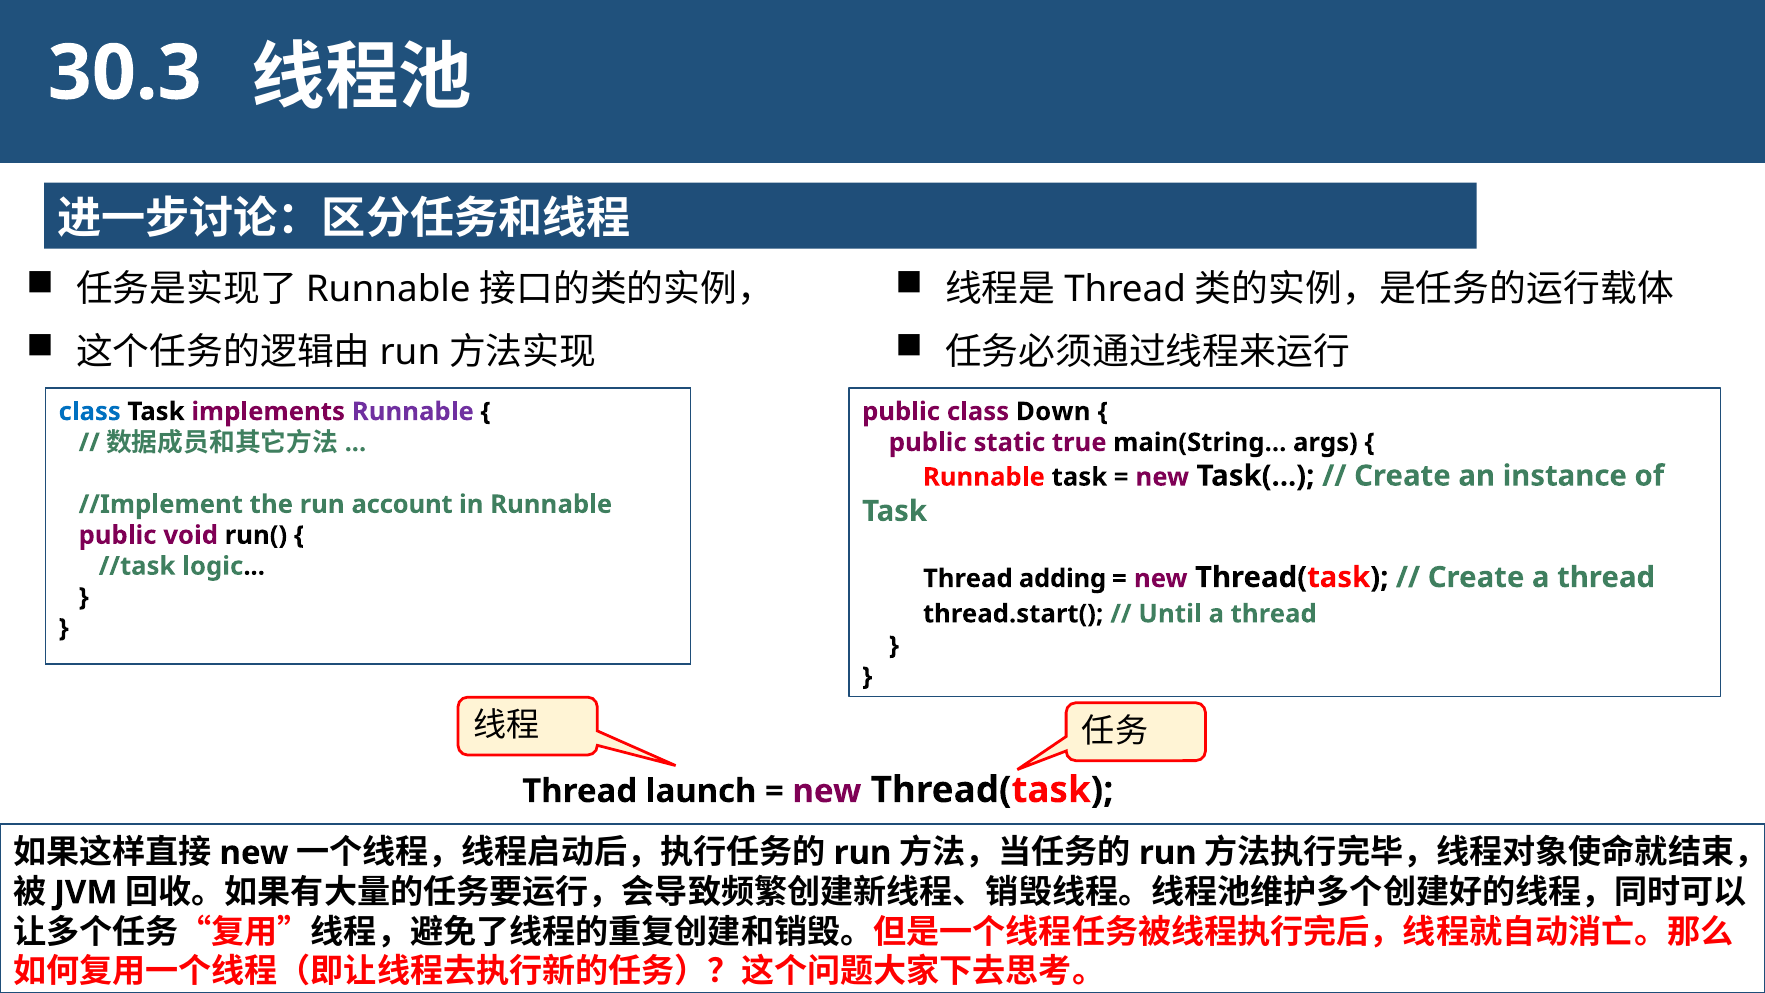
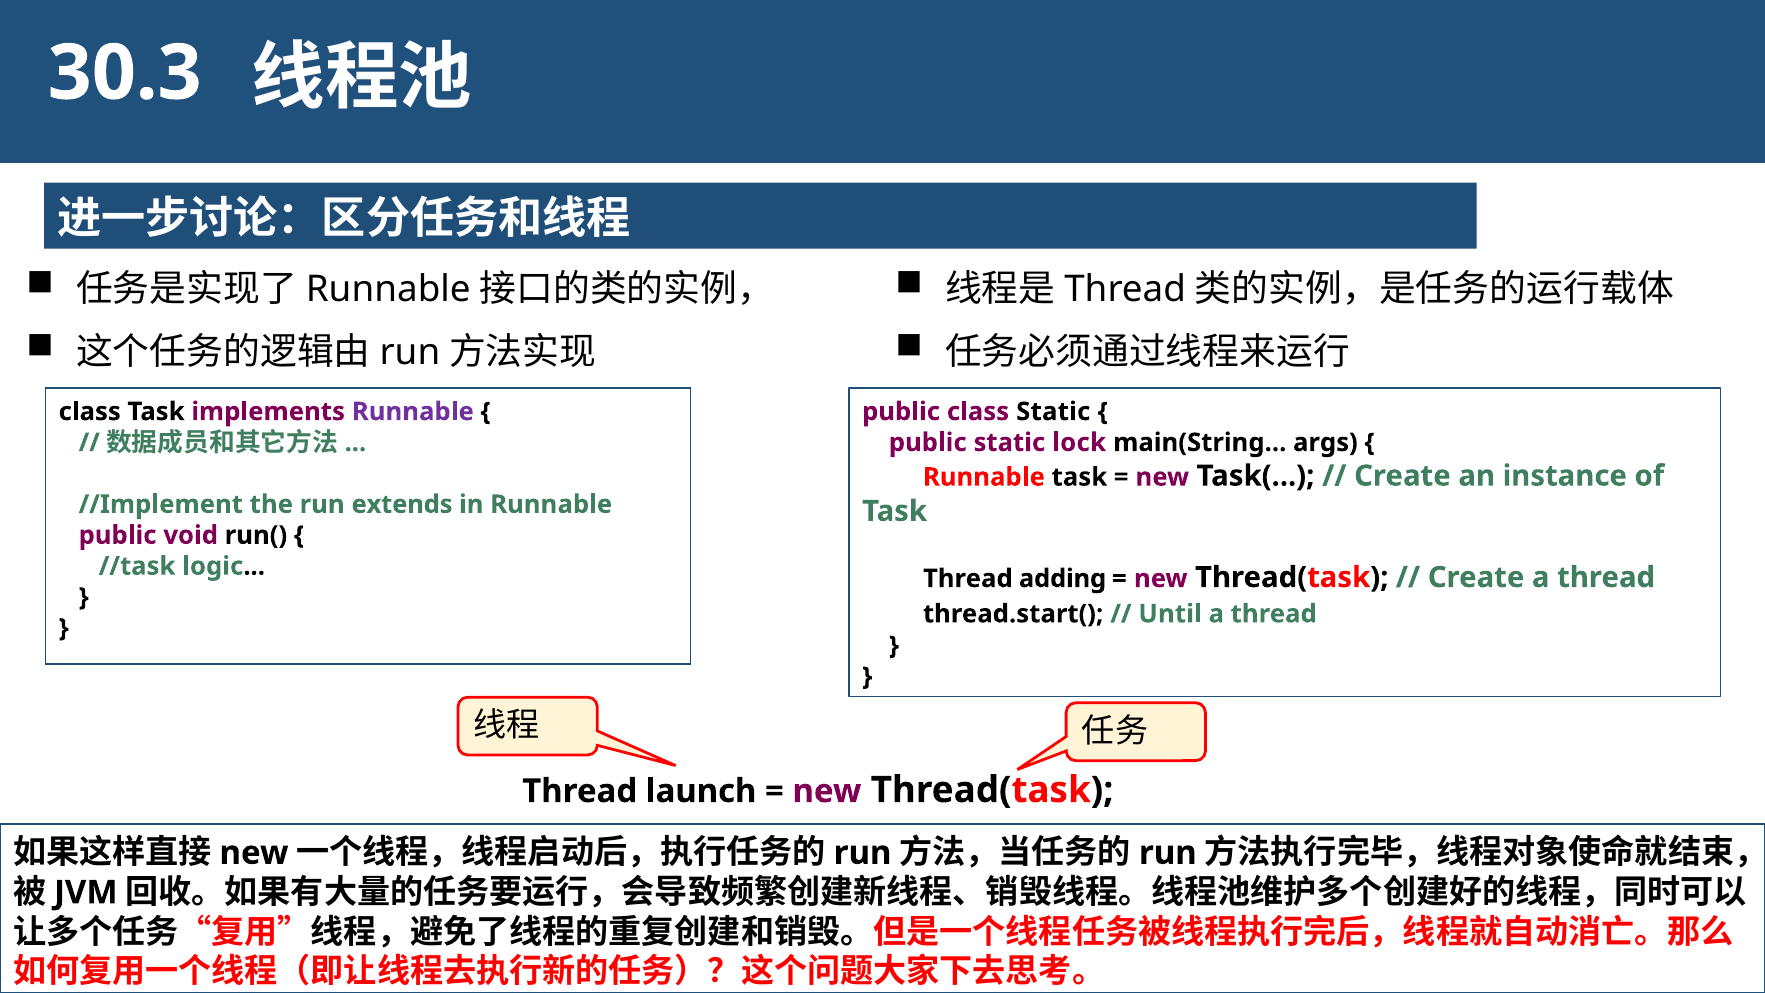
class at (90, 412) colour: blue -> black
class Down: Down -> Static
true: true -> lock
account: account -> extends
